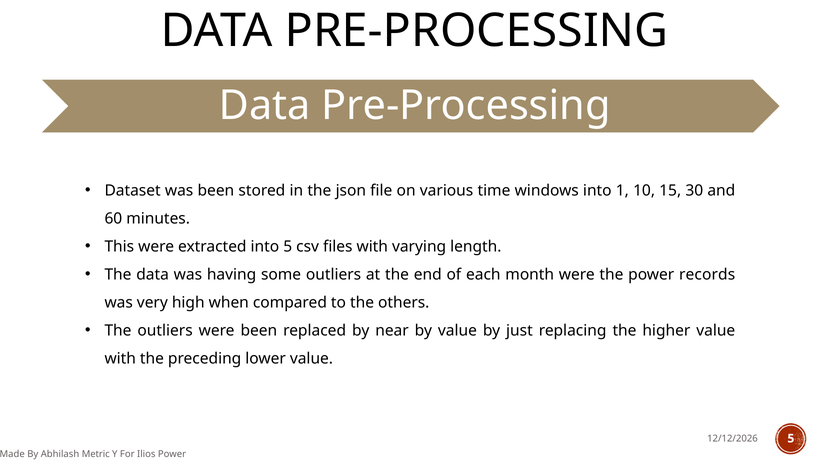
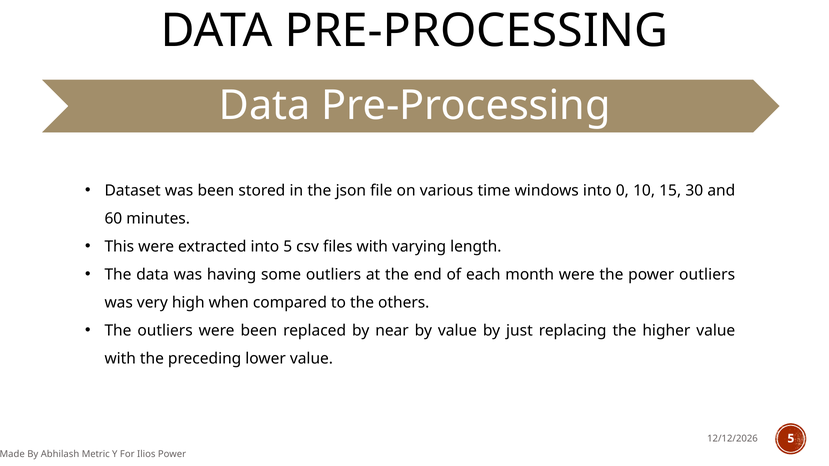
1: 1 -> 0
power records: records -> outliers
